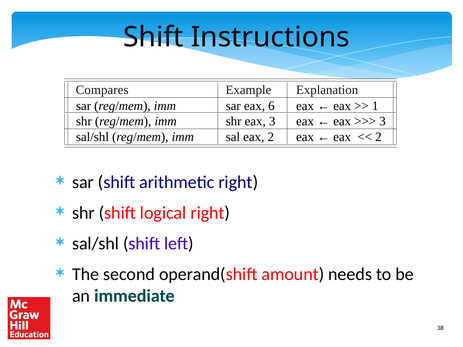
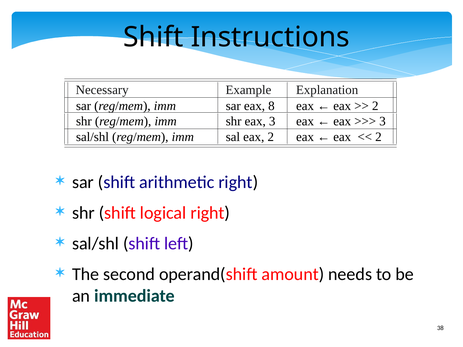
Compares: Compares -> Necessary
6: 6 -> 8
1 at (375, 106): 1 -> 2
